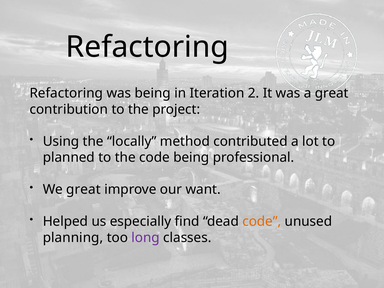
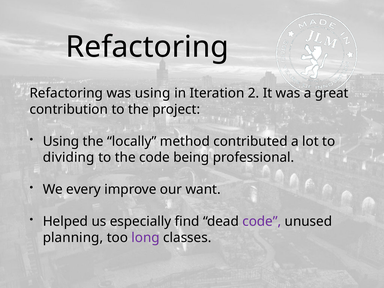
was being: being -> using
planned: planned -> dividing
We great: great -> every
code at (262, 221) colour: orange -> purple
